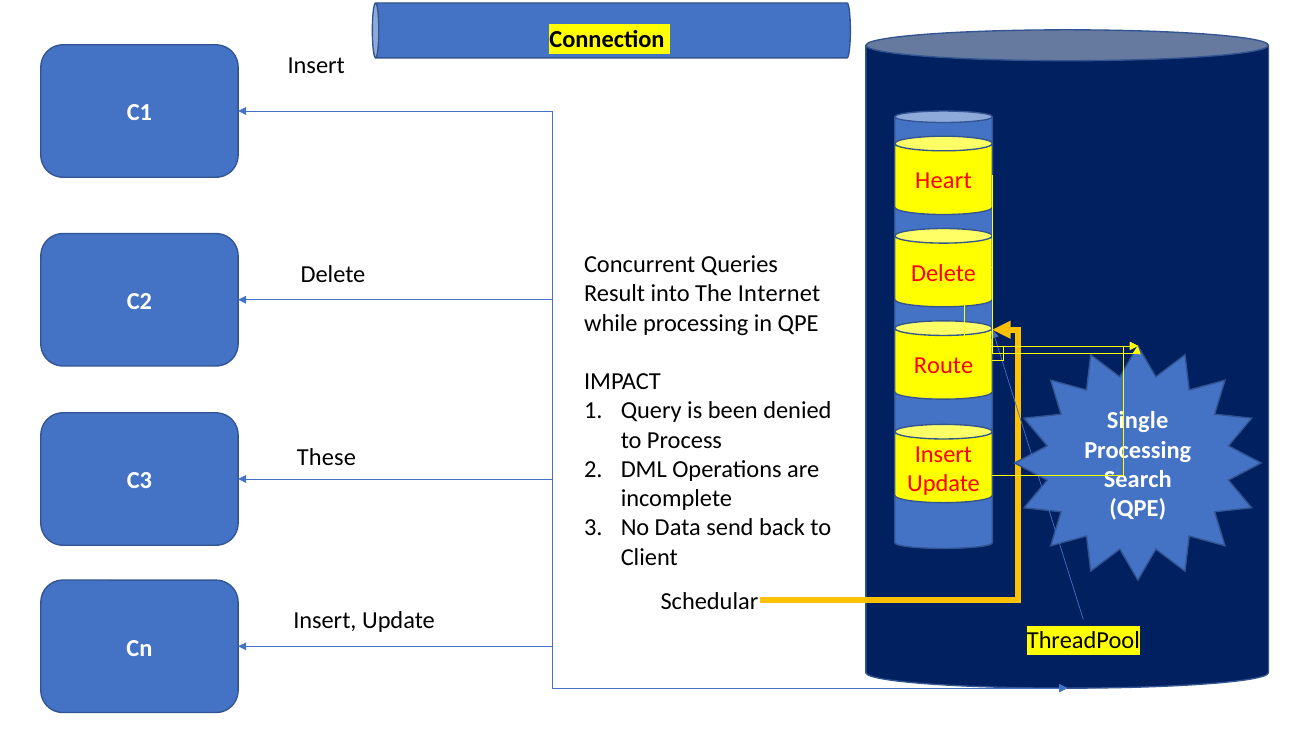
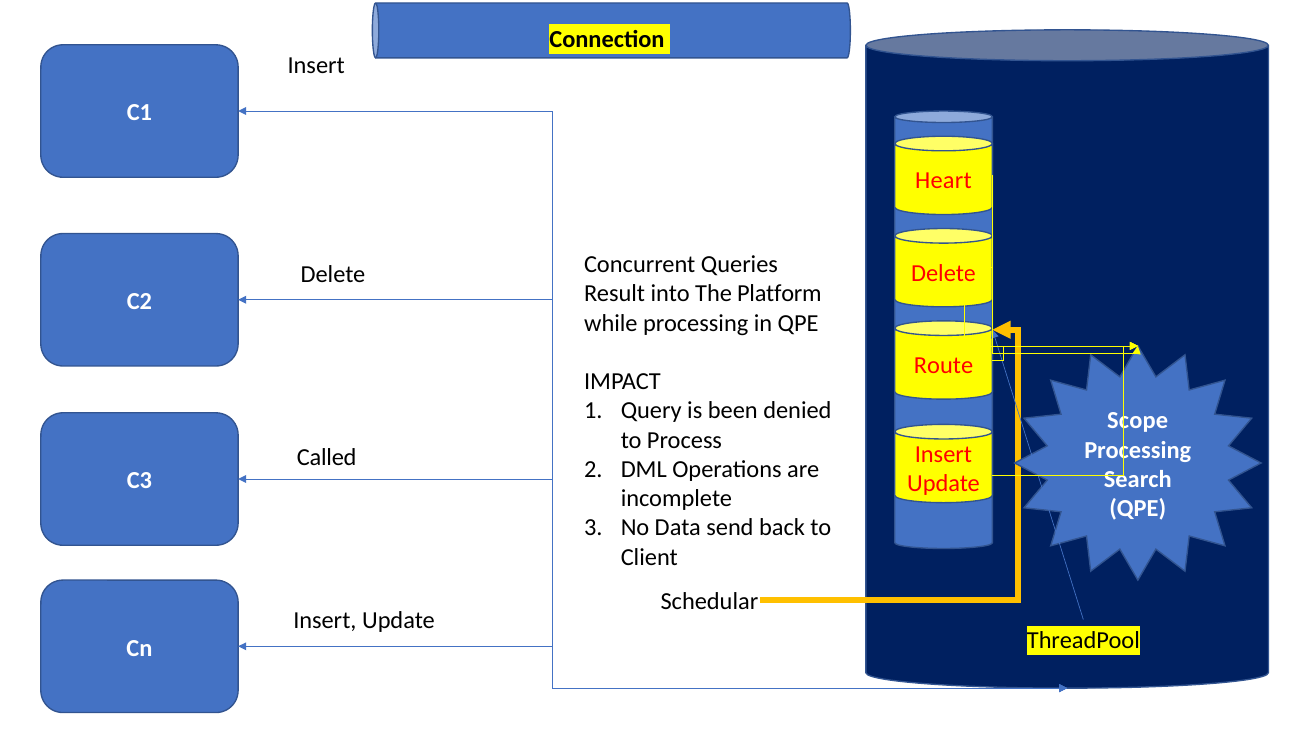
Internet: Internet -> Platform
Single: Single -> Scope
These: These -> Called
